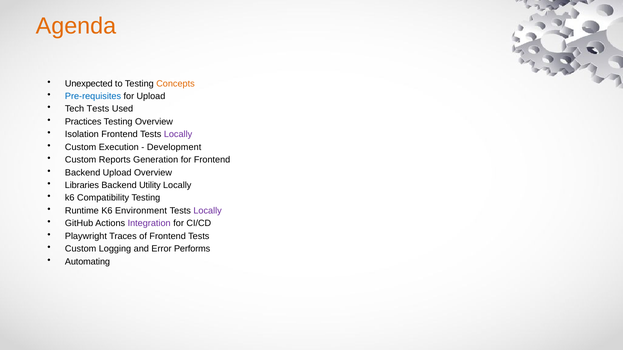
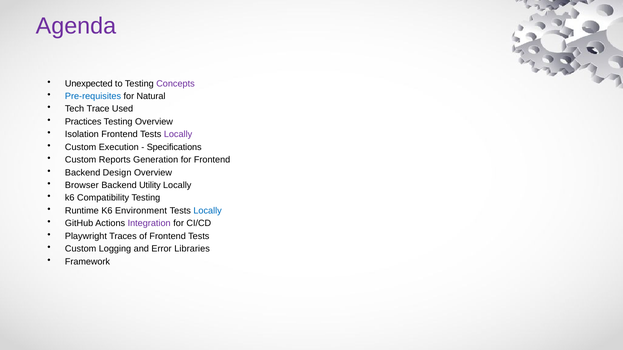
Agenda colour: orange -> purple
Concepts colour: orange -> purple
for Upload: Upload -> Natural
Tech Tests: Tests -> Trace
Development: Development -> Specifications
Backend Upload: Upload -> Design
Libraries: Libraries -> Browser
Locally at (208, 211) colour: purple -> blue
Performs: Performs -> Libraries
Automating: Automating -> Framework
